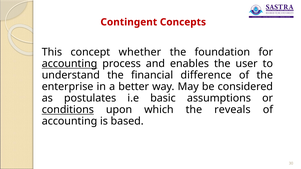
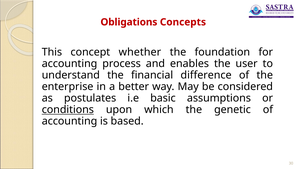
Contingent: Contingent -> Obligations
accounting at (70, 64) underline: present -> none
reveals: reveals -> genetic
